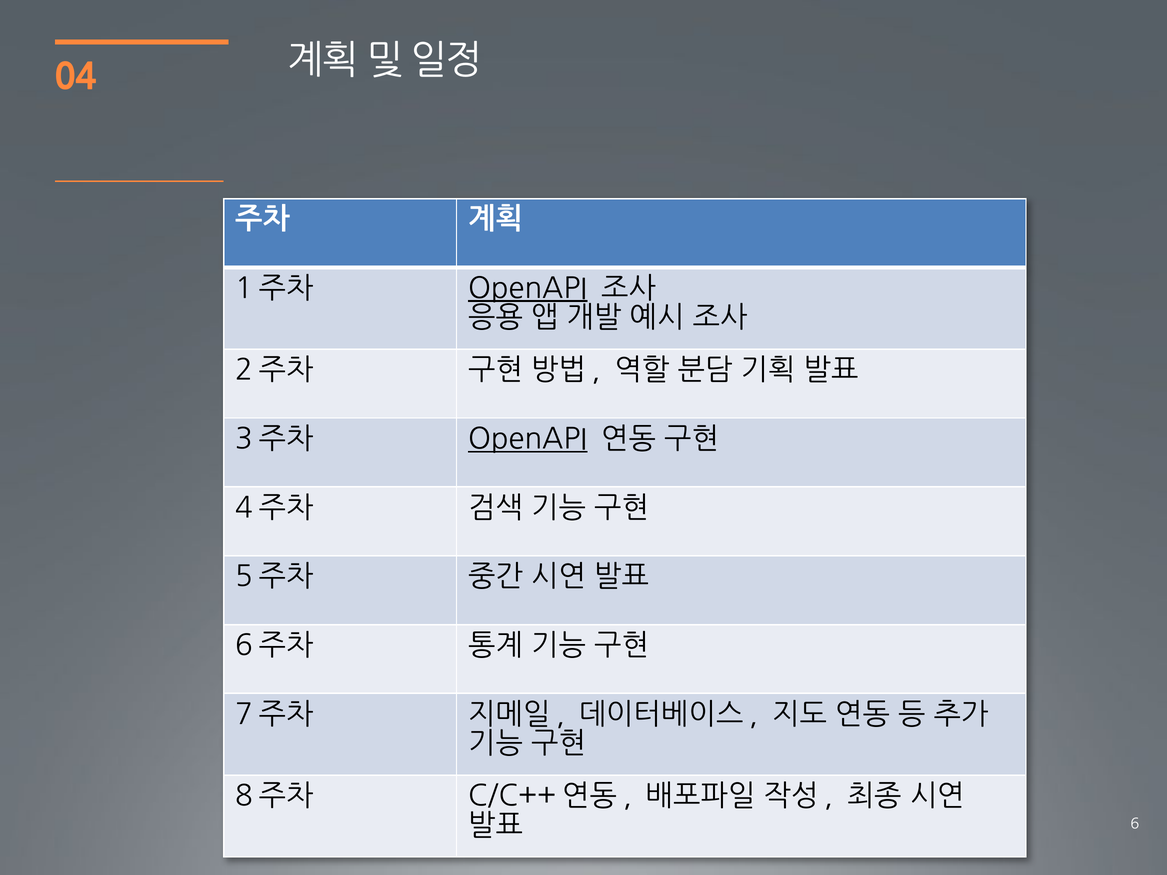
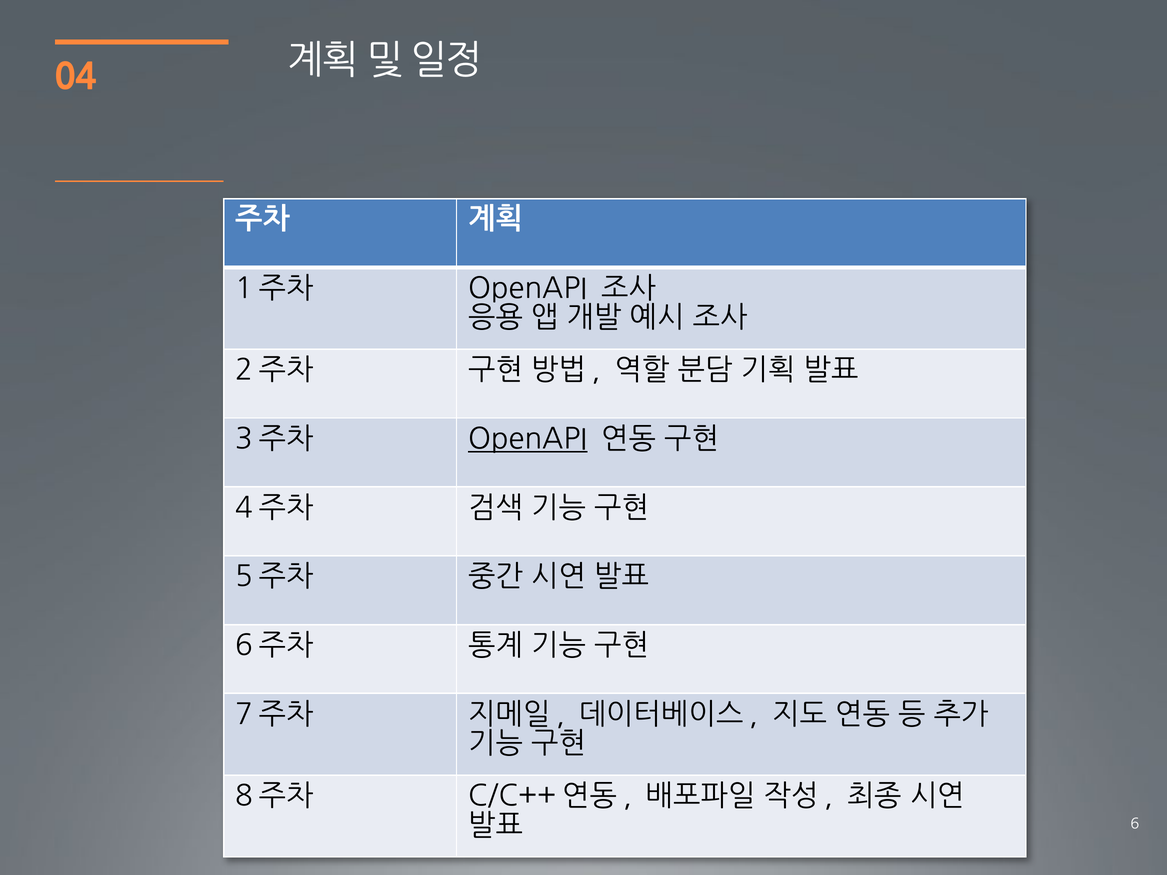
OpenAPI at (528, 289) underline: present -> none
